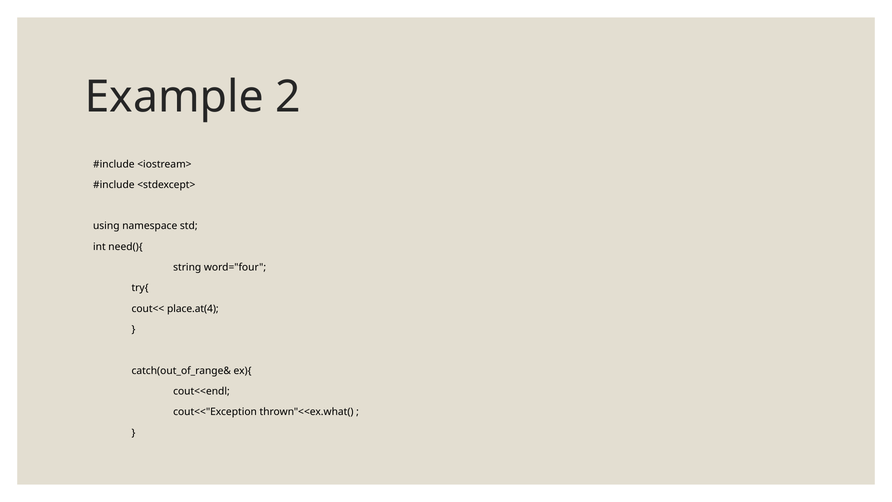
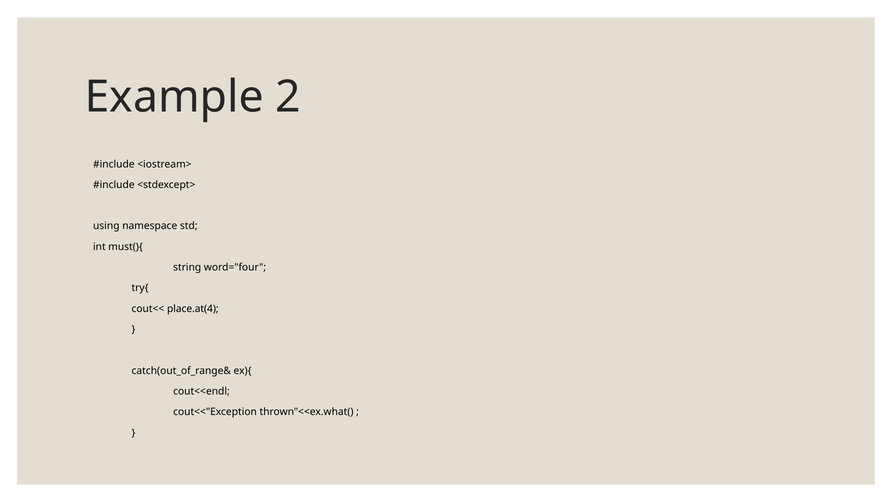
need(){: need(){ -> must(){
